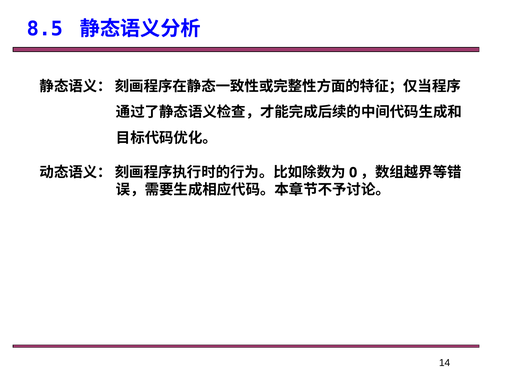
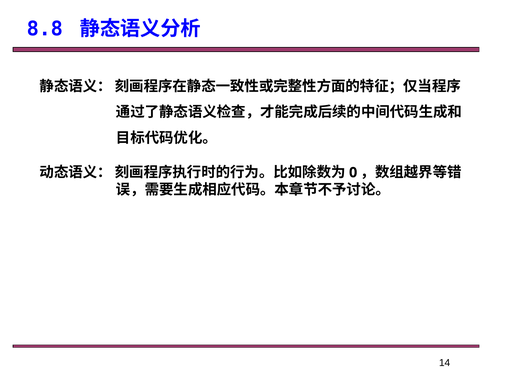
8.5: 8.5 -> 8.8
